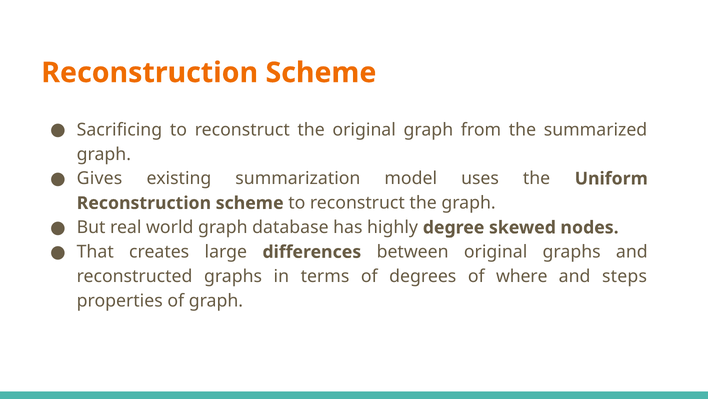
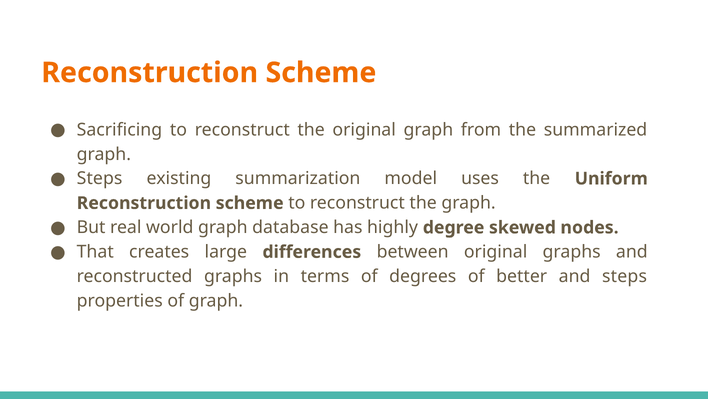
Gives at (100, 178): Gives -> Steps
where: where -> better
